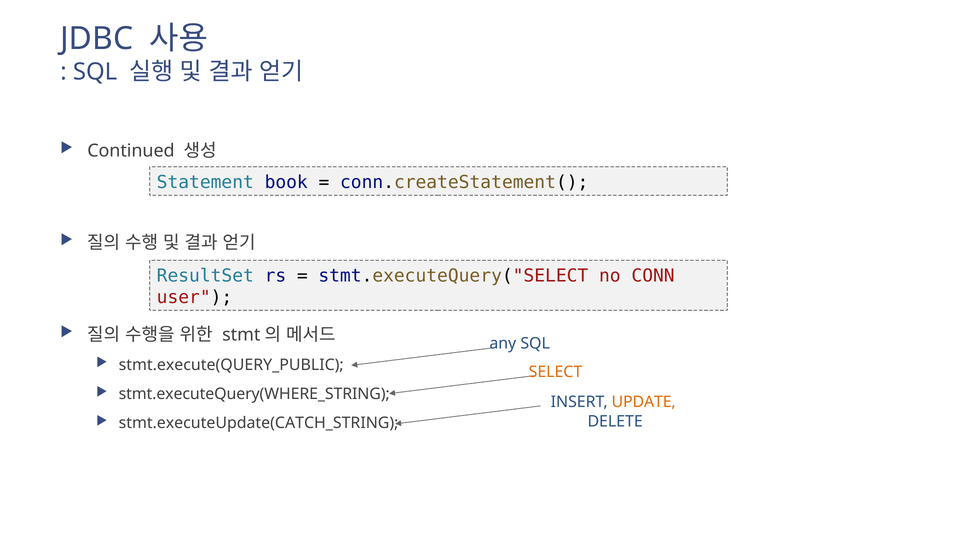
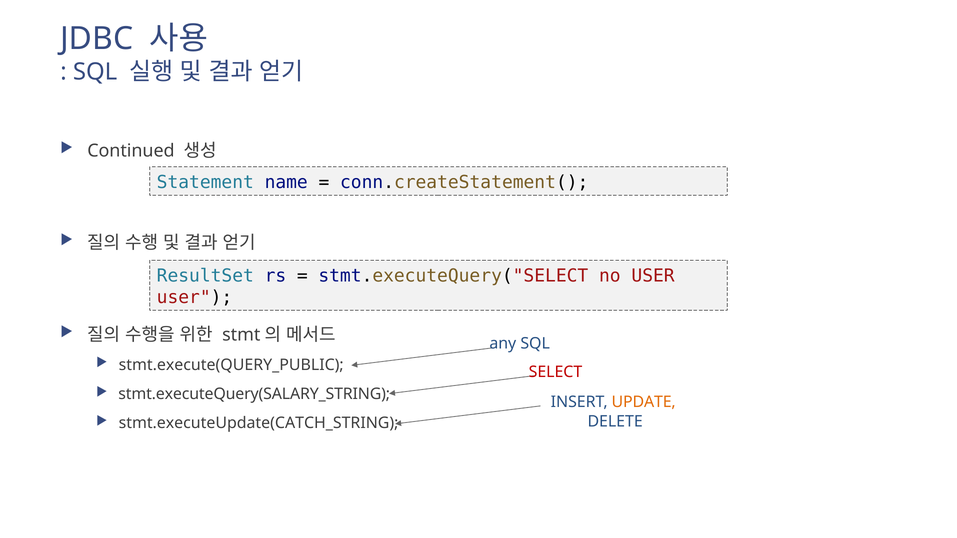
book: book -> name
no CONN: CONN -> USER
SELECT colour: orange -> red
stmt.executeQuery(WHERE_STRING: stmt.executeQuery(WHERE_STRING -> stmt.executeQuery(SALARY_STRING
